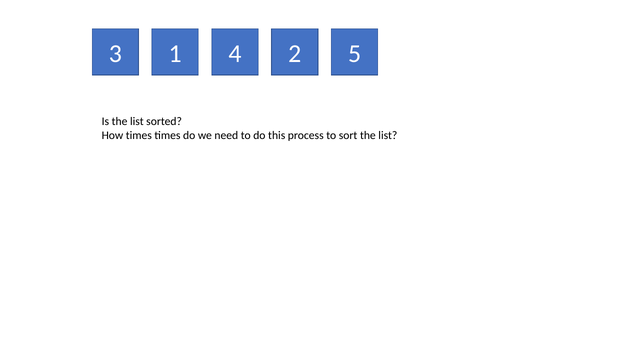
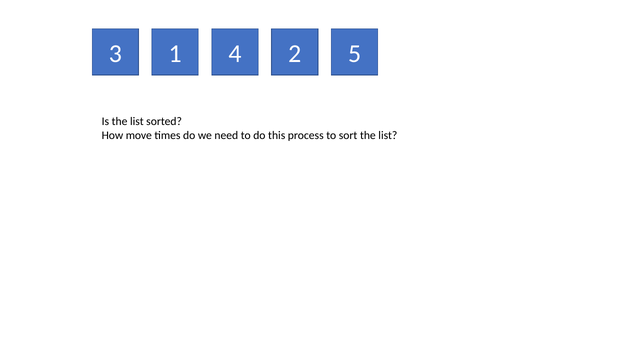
How times: times -> move
